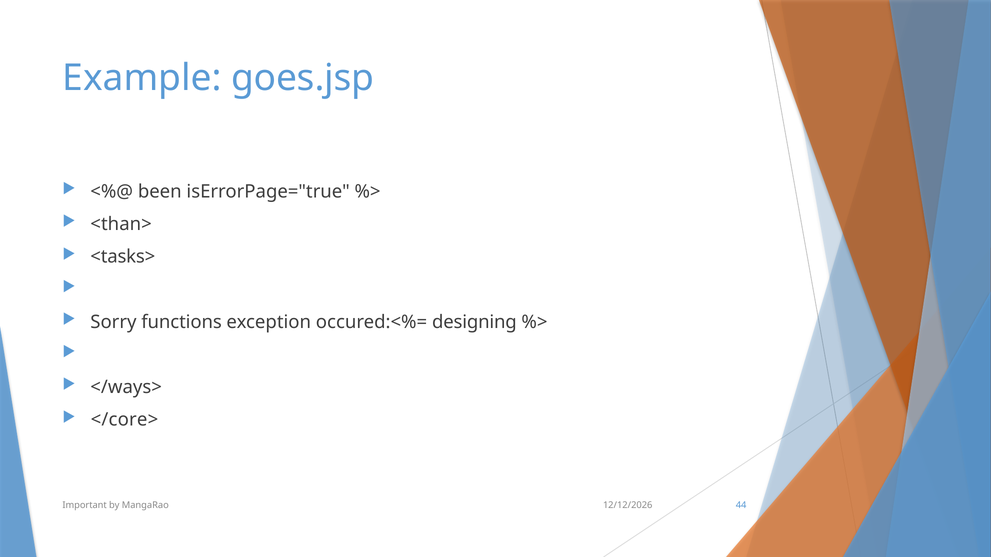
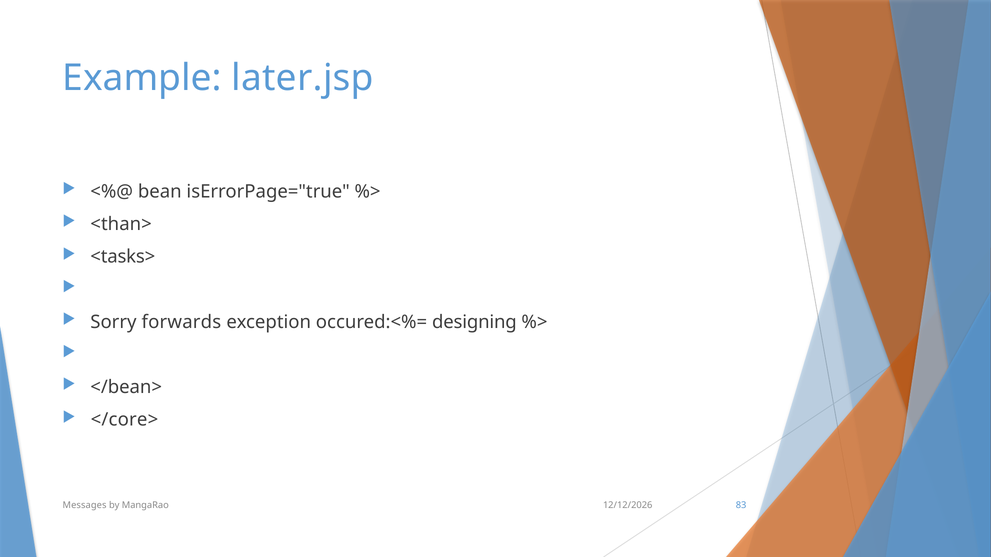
goes.jsp: goes.jsp -> later.jsp
been: been -> bean
functions: functions -> forwards
</ways>: </ways> -> </bean>
Important: Important -> Messages
44: 44 -> 83
